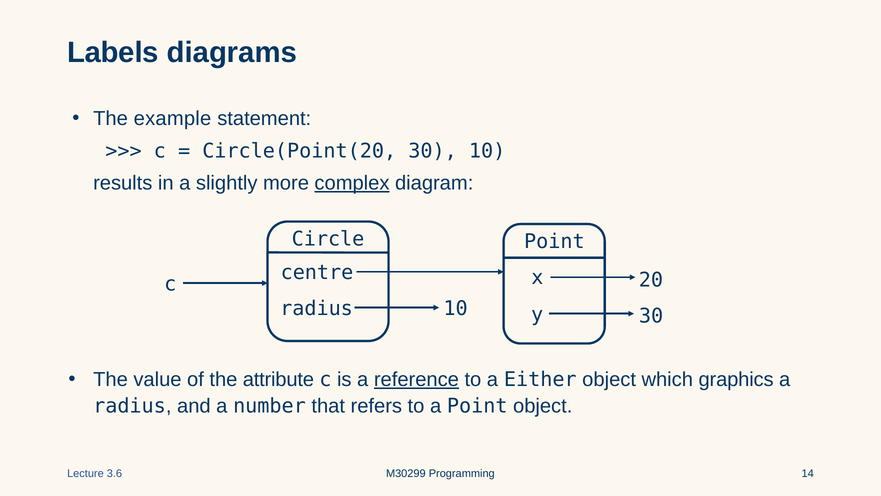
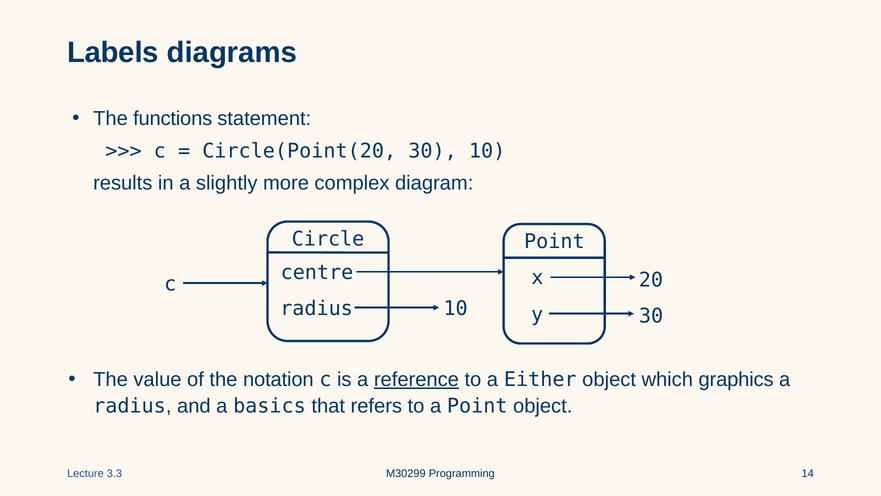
example: example -> functions
complex underline: present -> none
attribute: attribute -> notation
number: number -> basics
3.6: 3.6 -> 3.3
